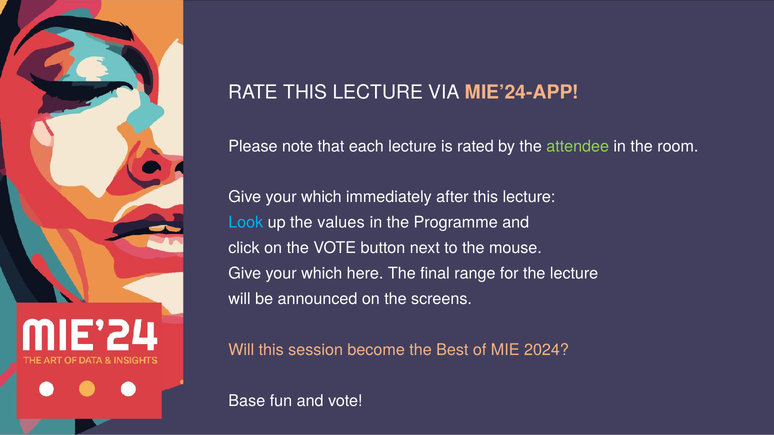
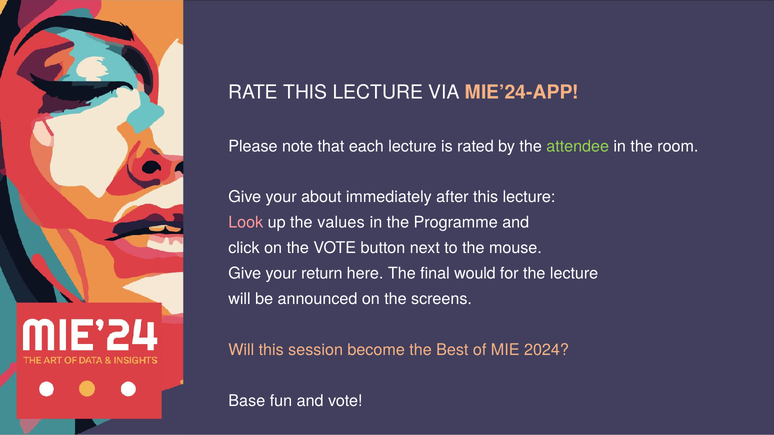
which at (321, 197): which -> about
Look colour: light blue -> pink
which at (322, 274): which -> return
range: range -> would
